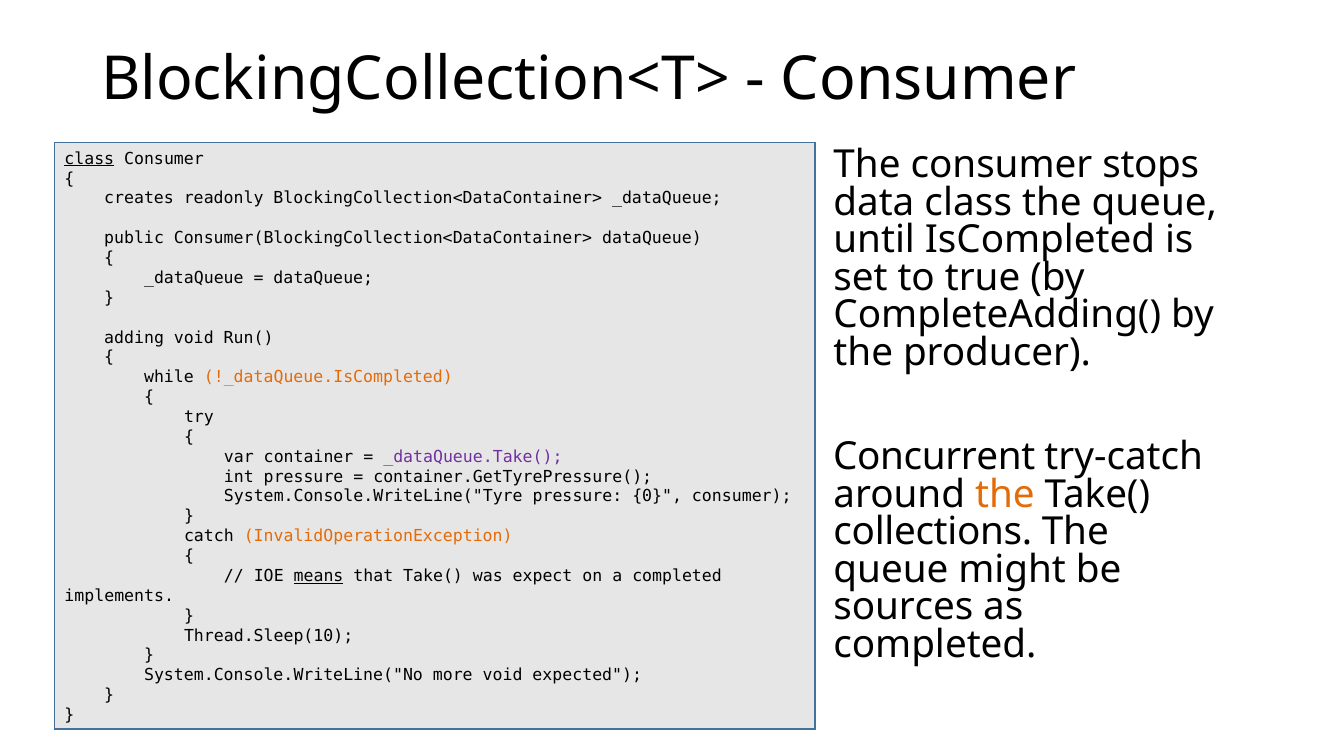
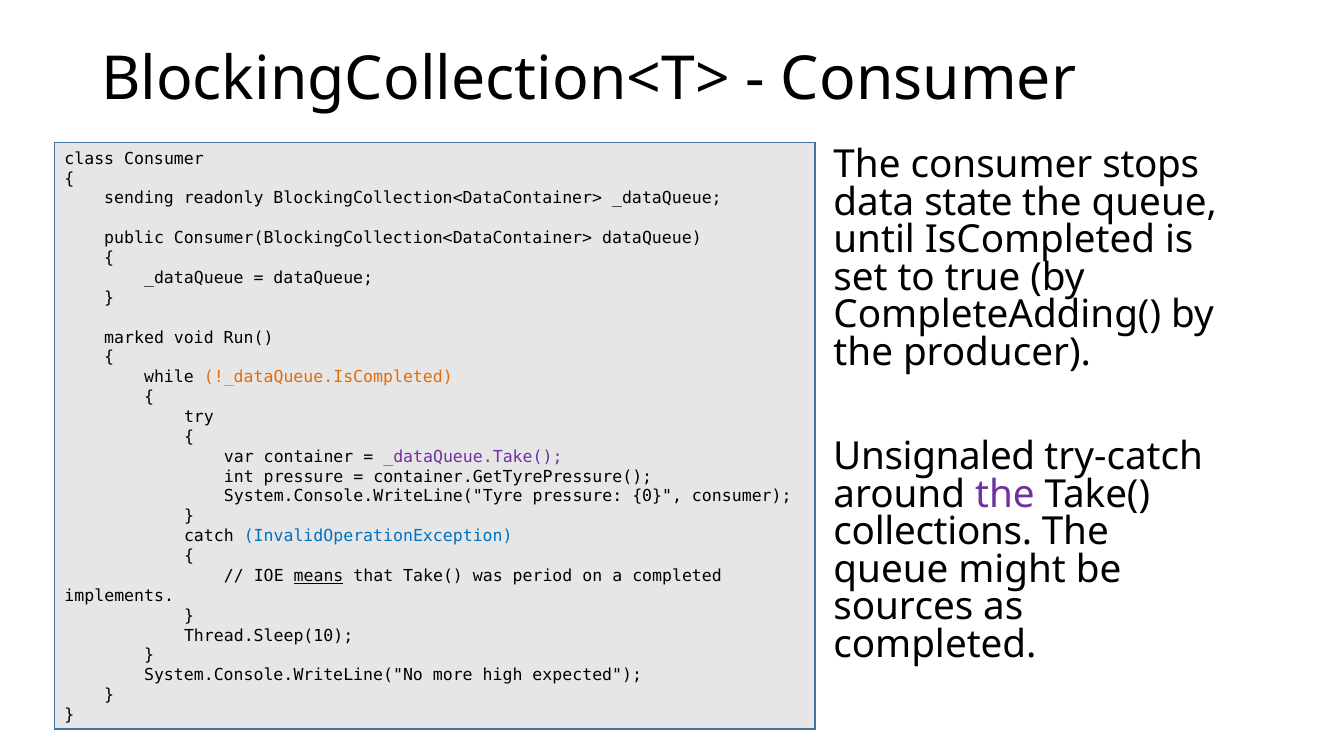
class at (89, 159) underline: present -> none
creates: creates -> sending
data class: class -> state
adding: adding -> marked
Concurrent: Concurrent -> Unsignaled
the at (1005, 495) colour: orange -> purple
InvalidOperationException colour: orange -> blue
expect: expect -> period
more void: void -> high
